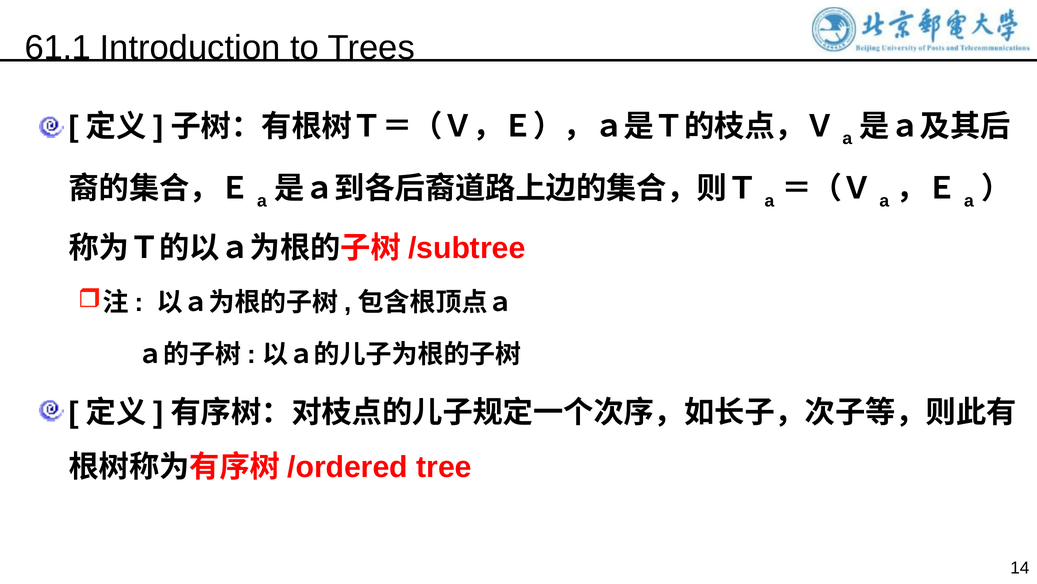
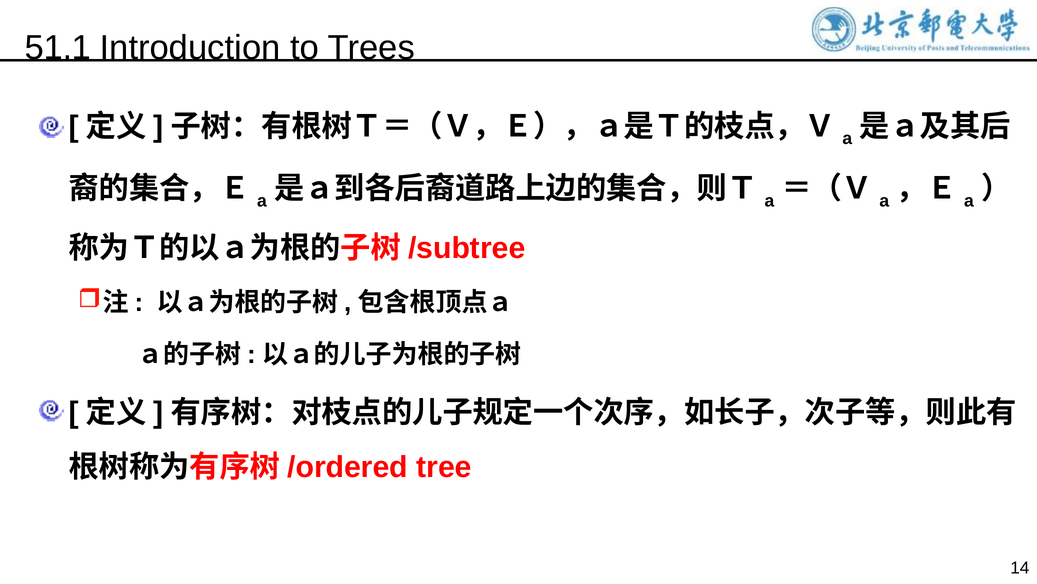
61.1: 61.1 -> 51.1
